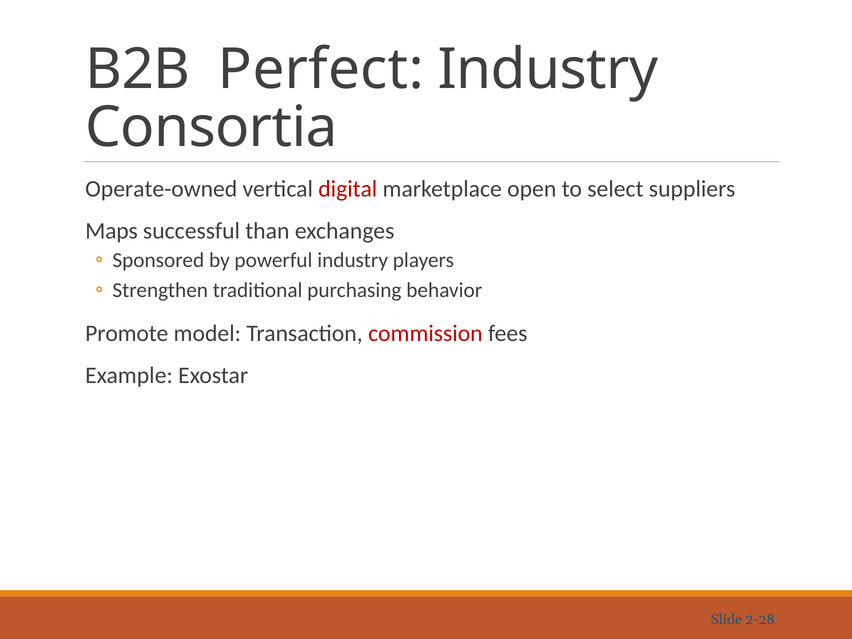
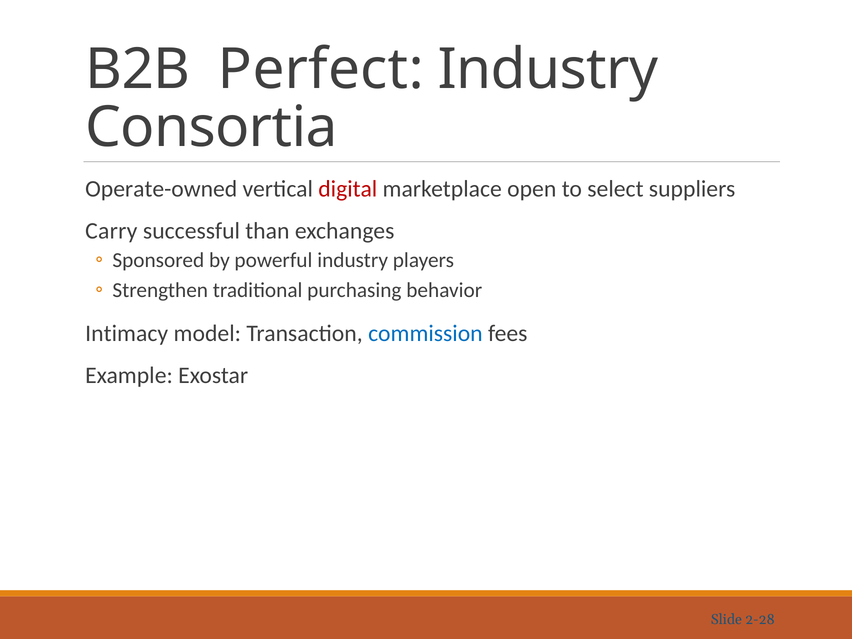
Maps: Maps -> Carry
Promote: Promote -> Intimacy
commission colour: red -> blue
